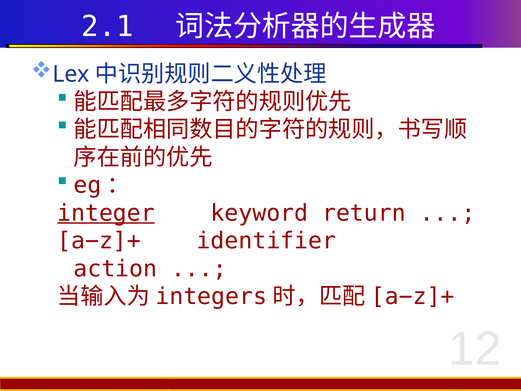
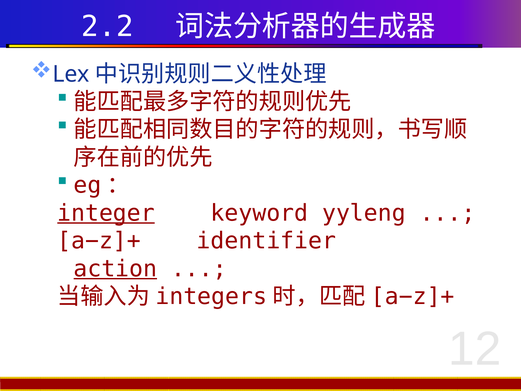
2.1: 2.1 -> 2.2
return: return -> yyleng
action underline: none -> present
